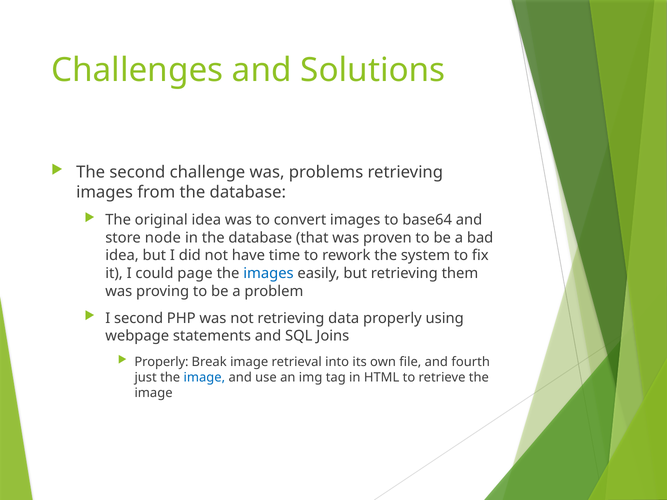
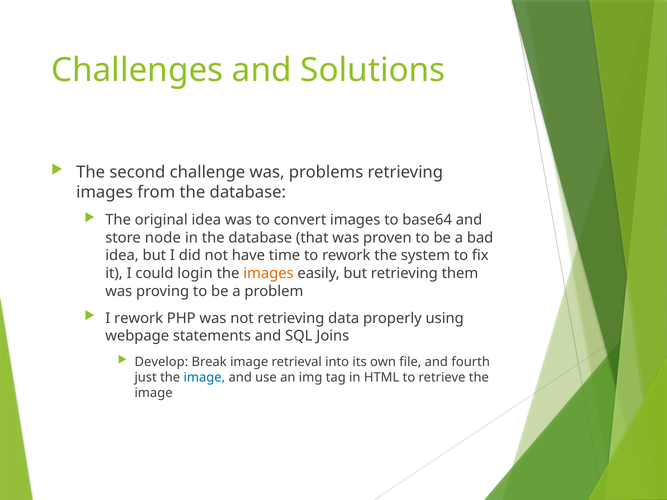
page: page -> login
images at (268, 273) colour: blue -> orange
I second: second -> rework
Properly at (161, 362): Properly -> Develop
